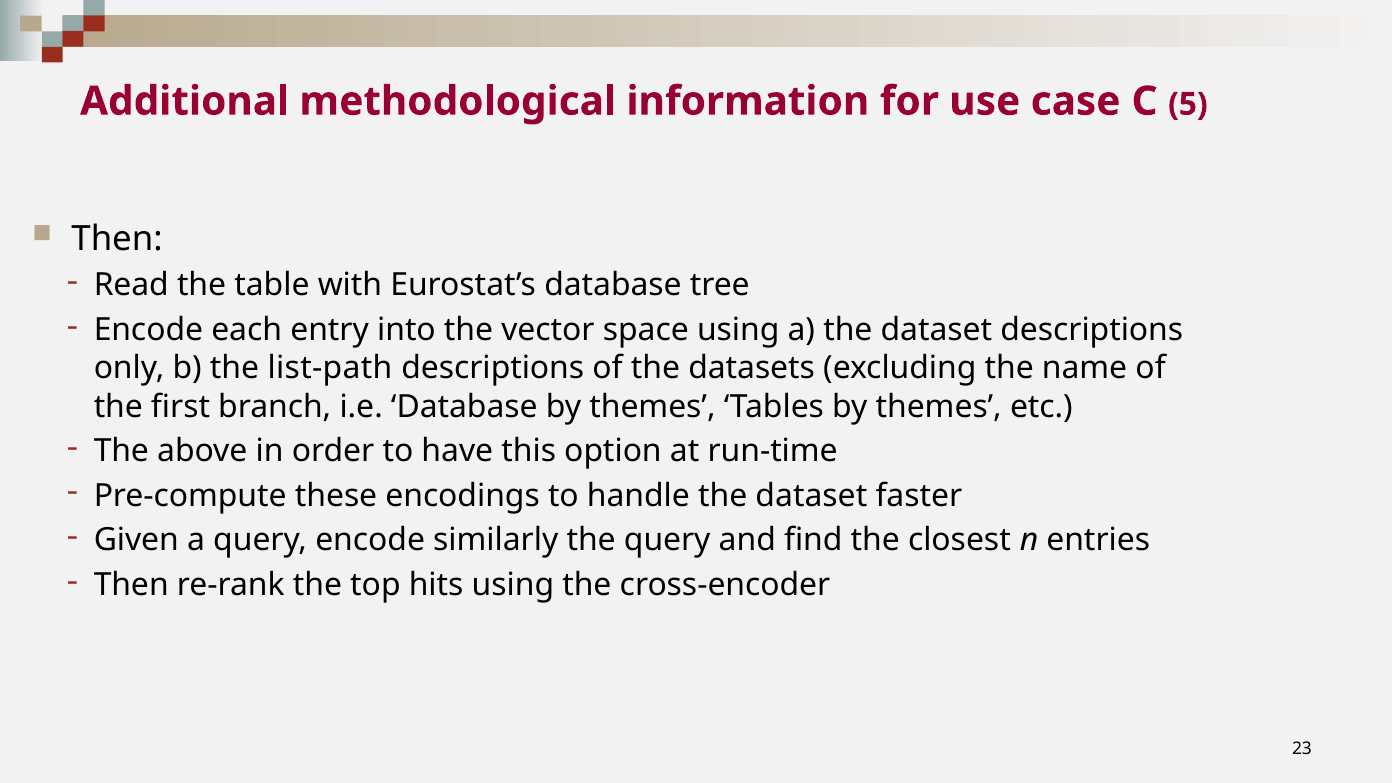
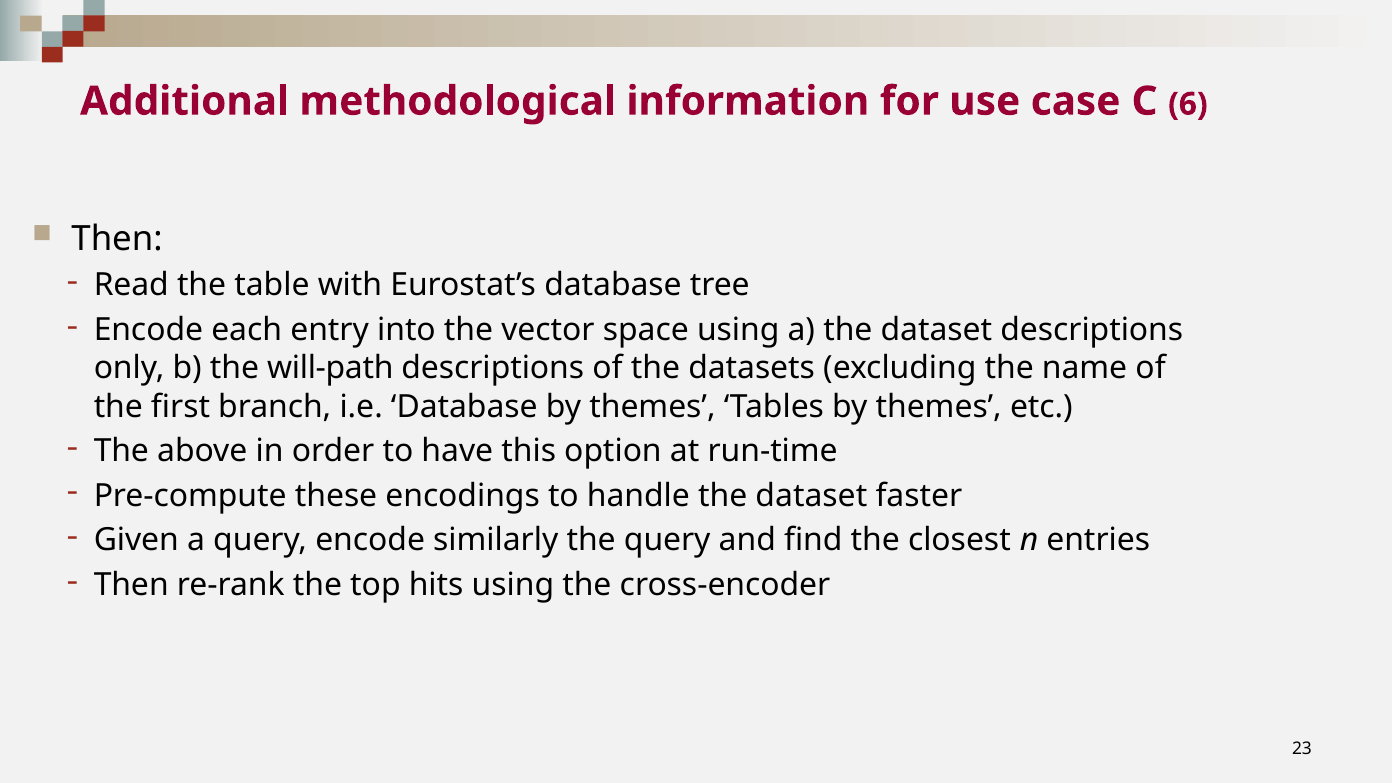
5: 5 -> 6
list-path: list-path -> will-path
